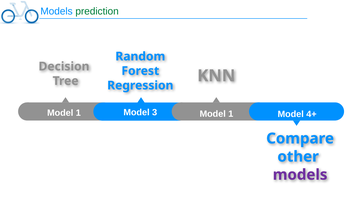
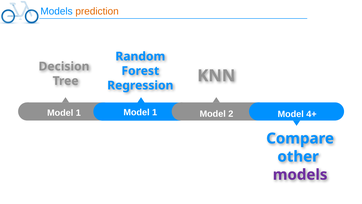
prediction colour: green -> orange
1 Model 3: 3 -> 1
1 at (231, 114): 1 -> 2
